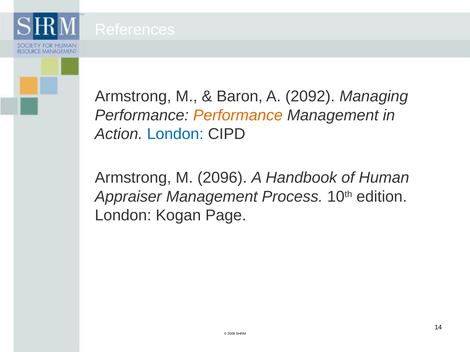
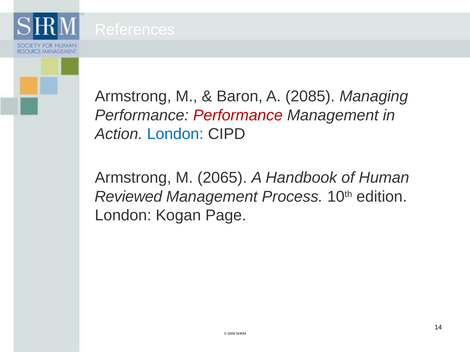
2092: 2092 -> 2085
Performance at (238, 115) colour: orange -> red
2096: 2096 -> 2065
Appraiser: Appraiser -> Reviewed
